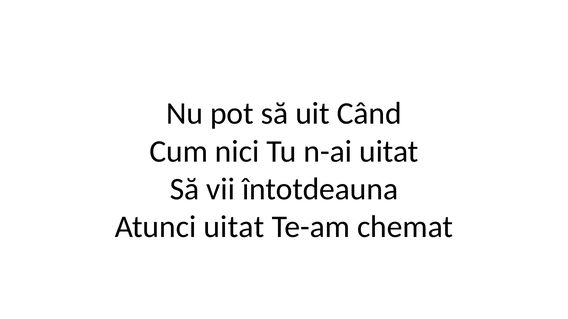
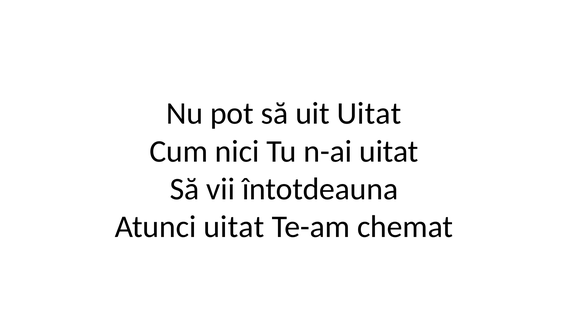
uit Când: Când -> Uitat
